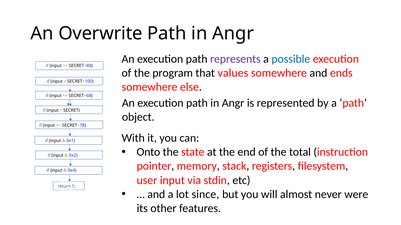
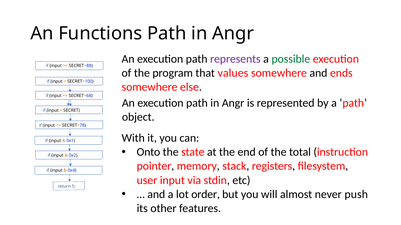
Overwrite: Overwrite -> Functions
possible colour: blue -> green
since: since -> order
were: were -> push
